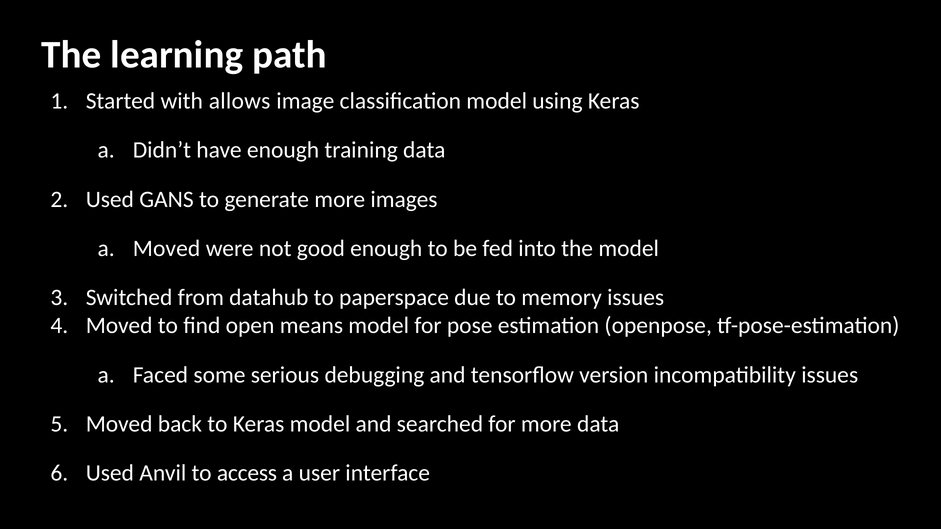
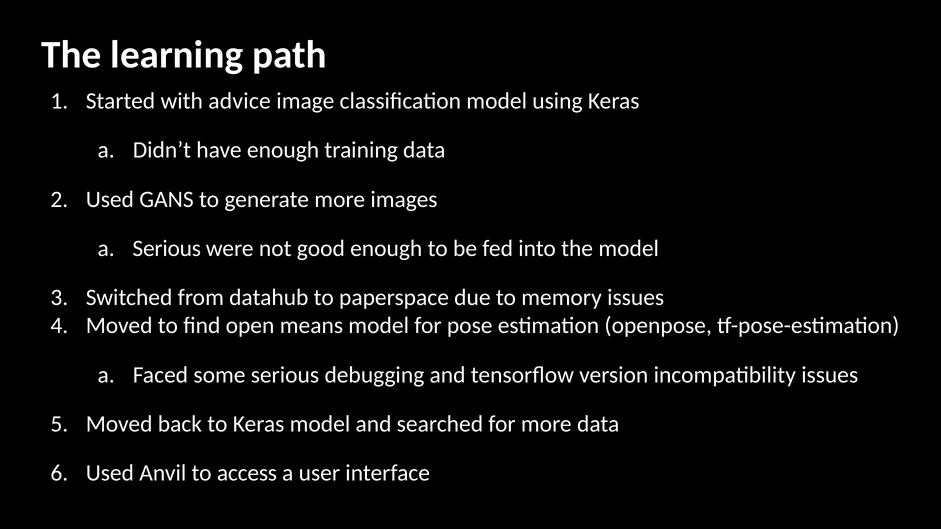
allows: allows -> advice
a Moved: Moved -> Serious
